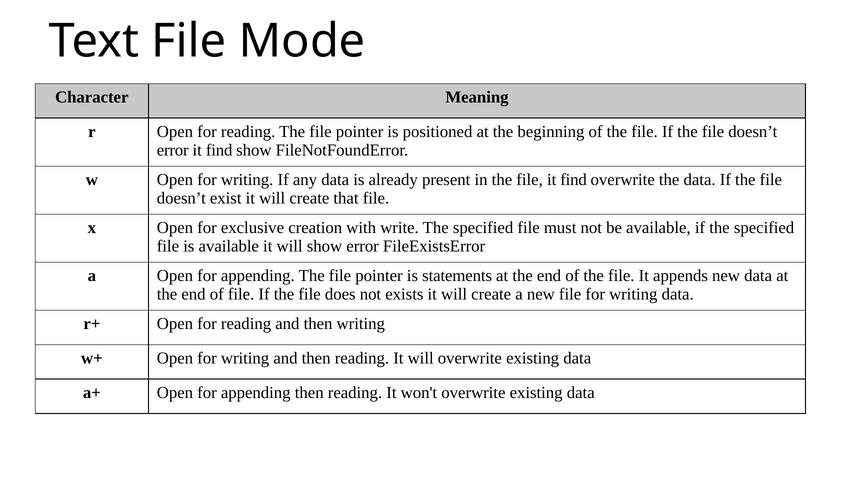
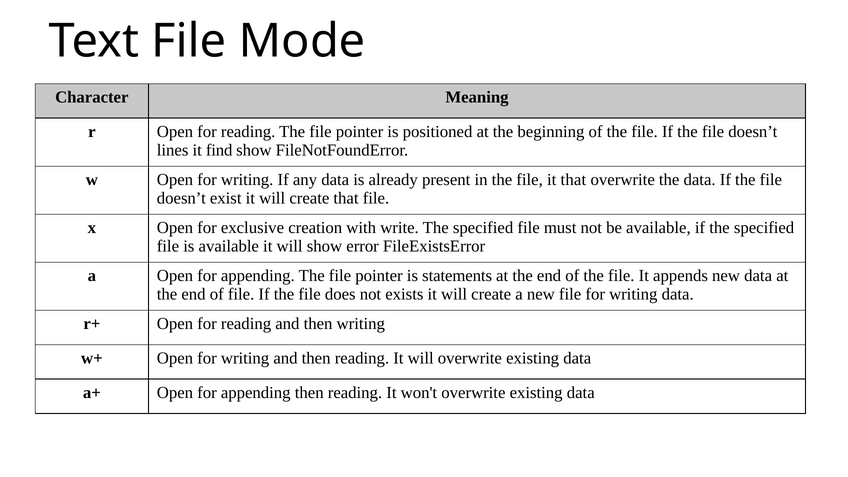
error at (173, 150): error -> lines
file it find: find -> that
